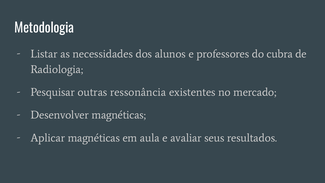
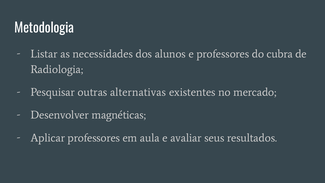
ressonância: ressonância -> alternativas
Aplicar magnéticas: magnéticas -> professores
